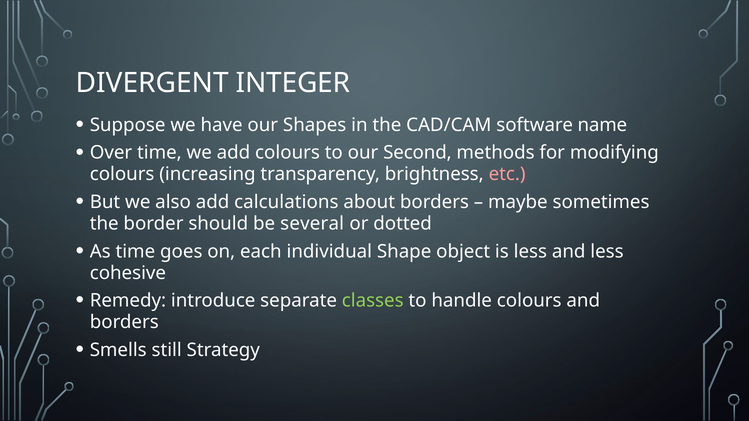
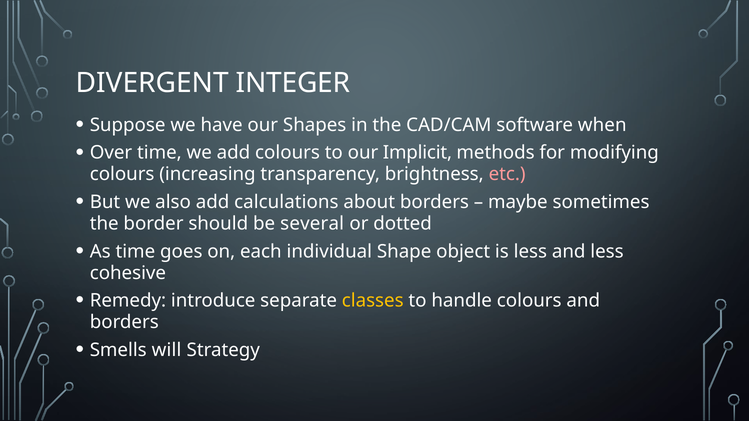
name: name -> when
Second: Second -> Implicit
classes colour: light green -> yellow
still: still -> will
